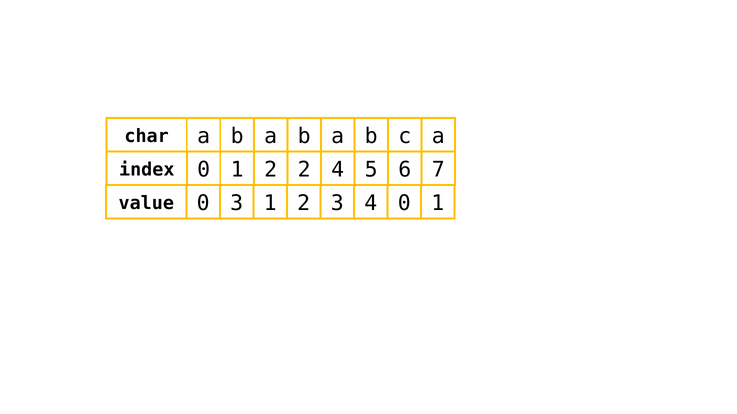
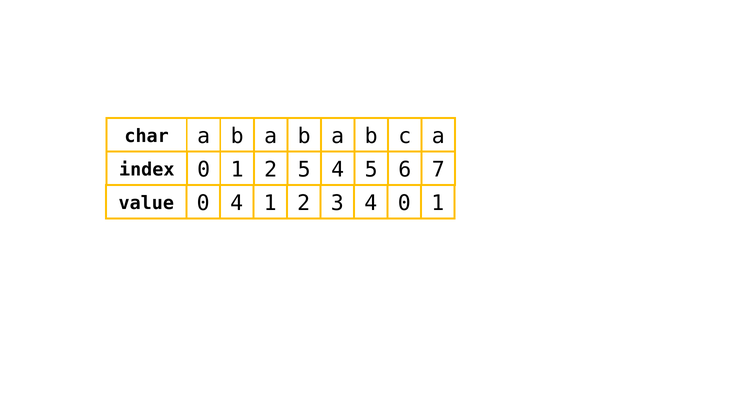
2 2: 2 -> 5
0 3: 3 -> 4
